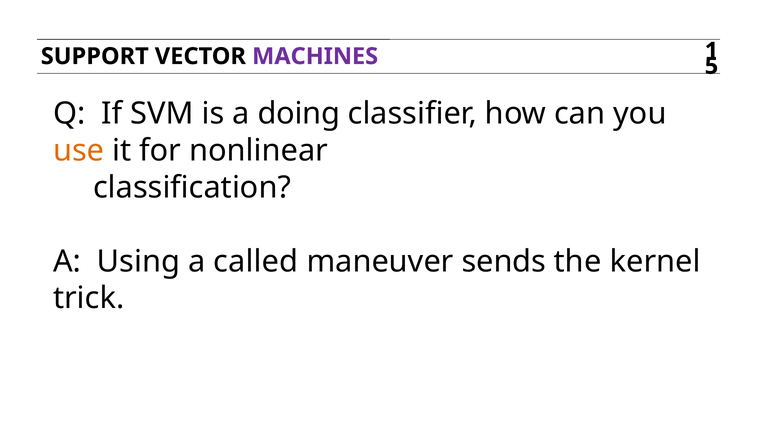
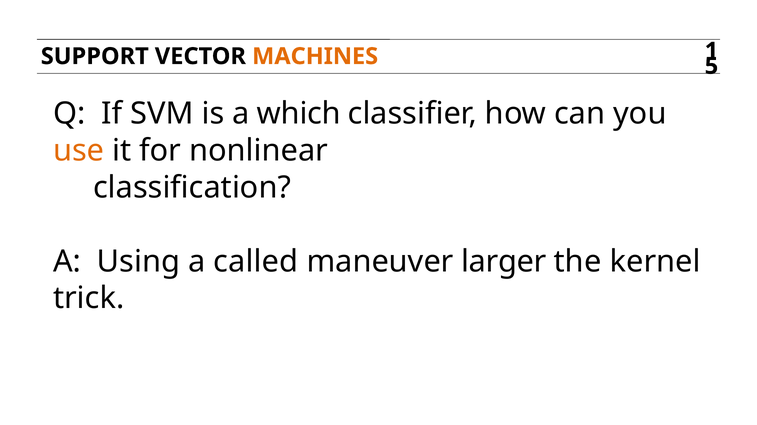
MACHINES colour: purple -> orange
doing: doing -> which
sends: sends -> larger
